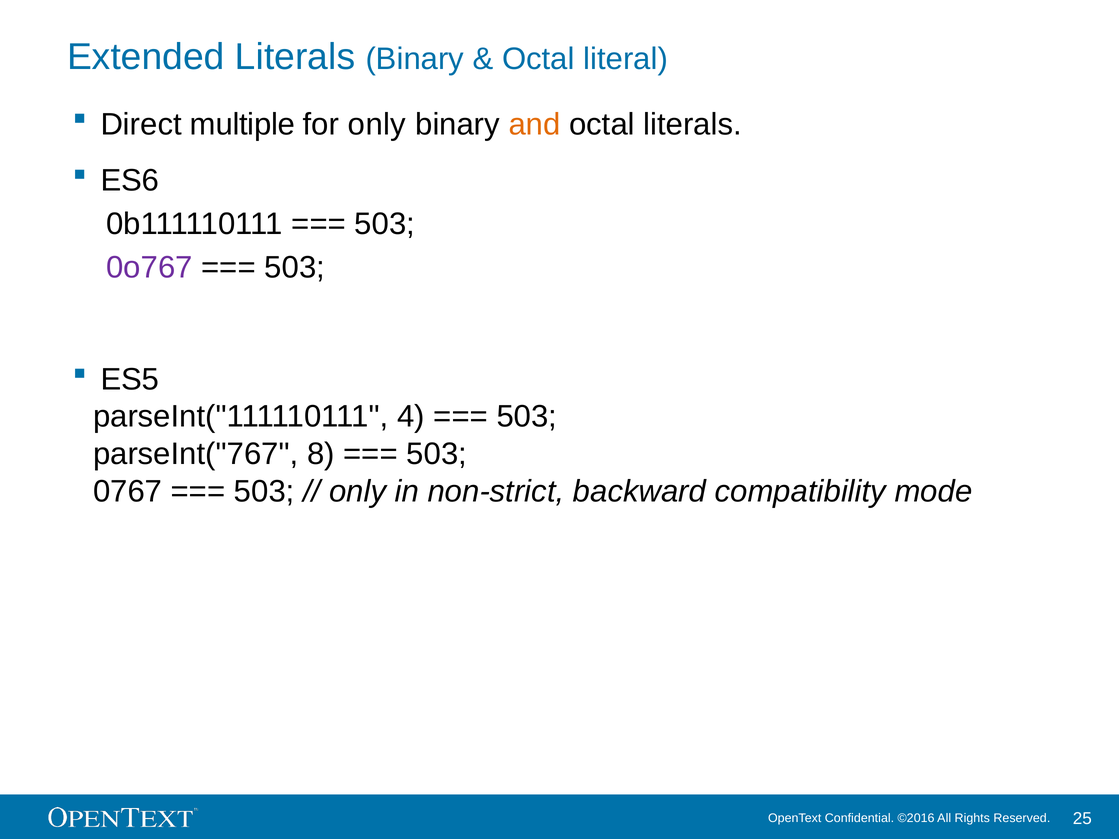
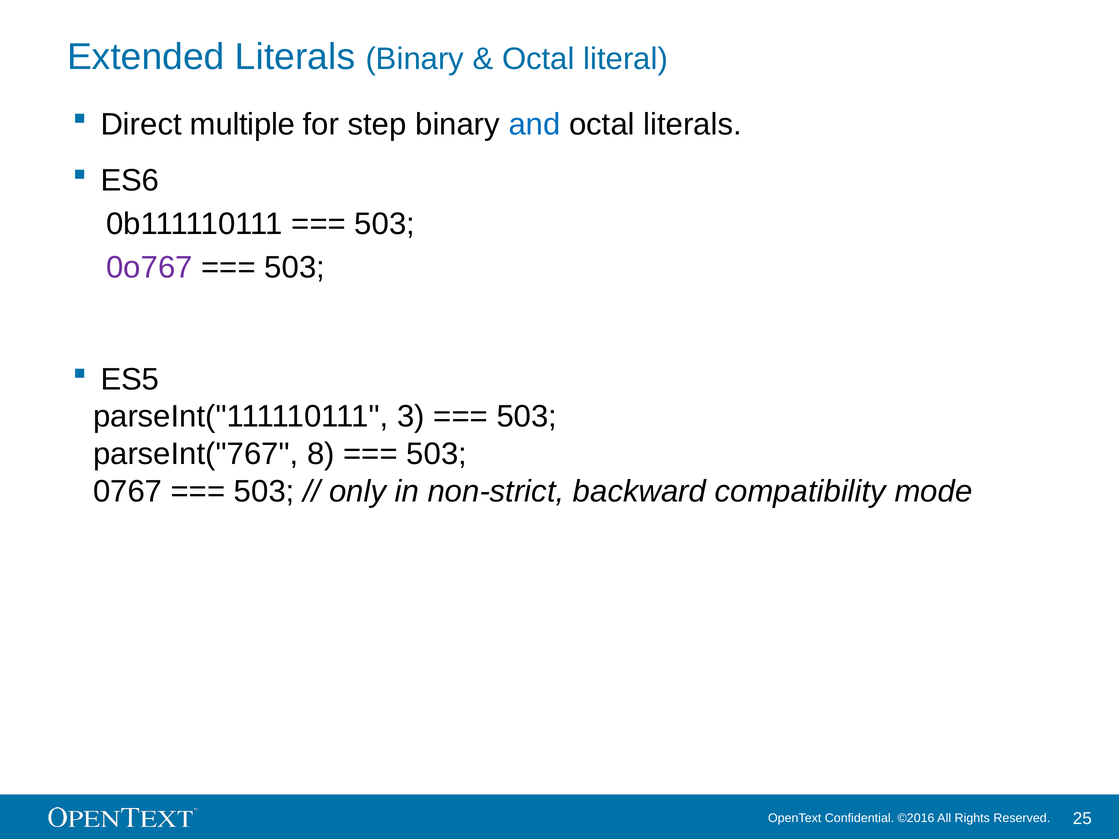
for only: only -> step
and colour: orange -> blue
4: 4 -> 3
